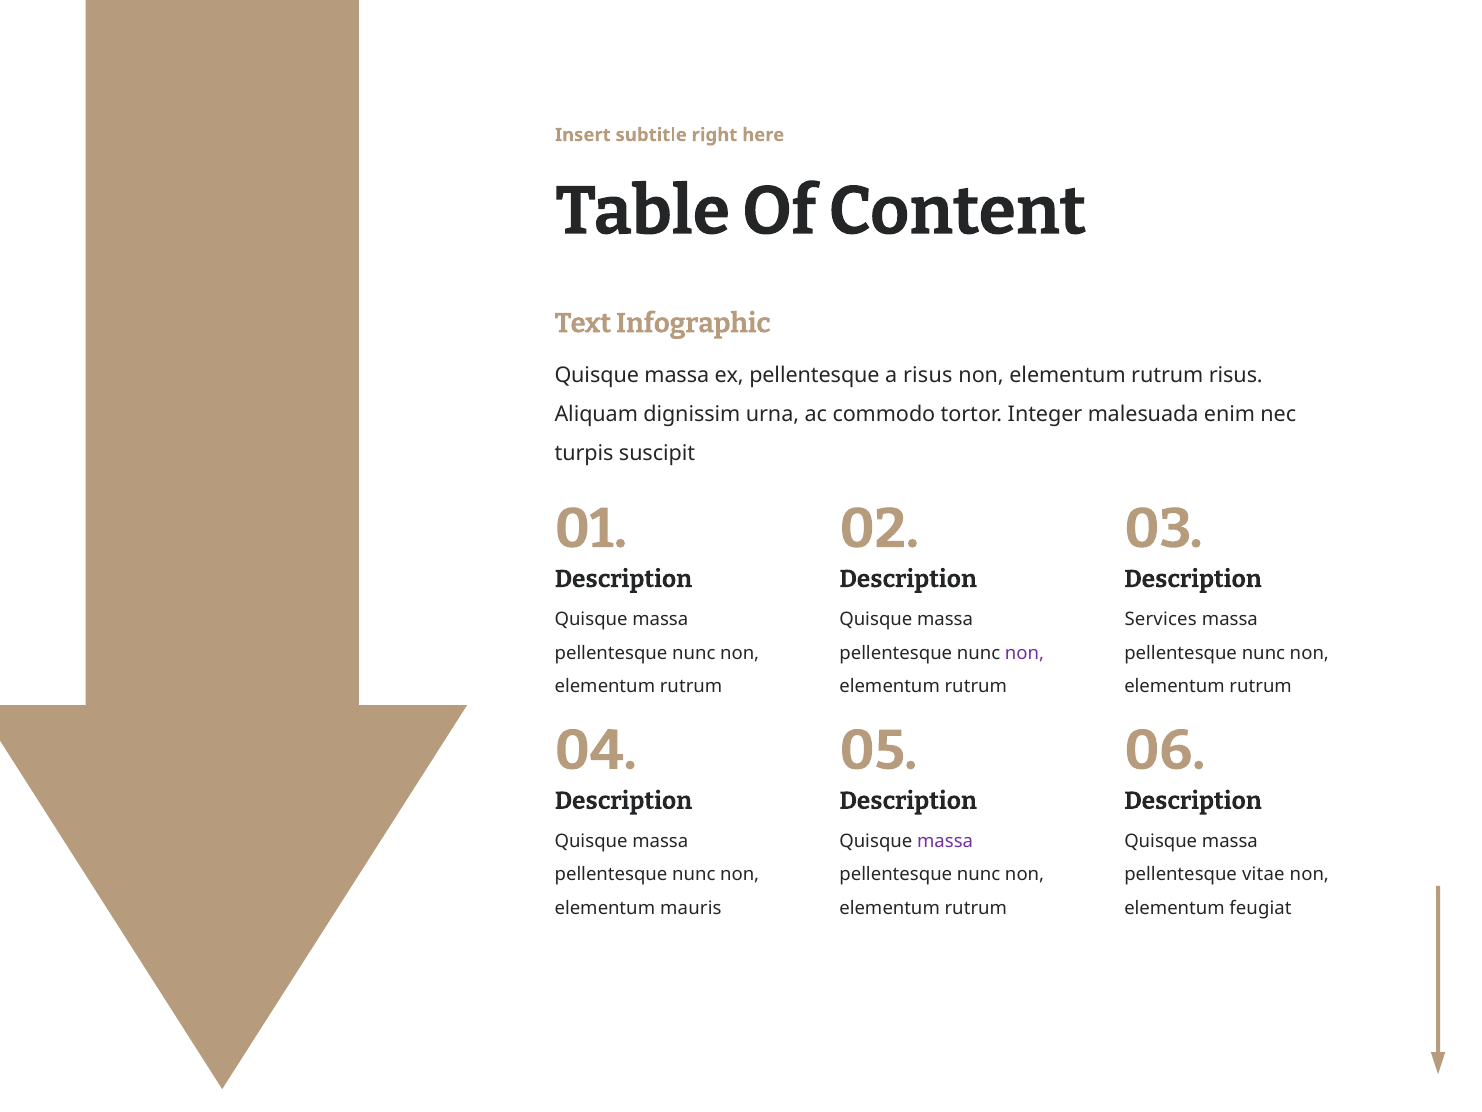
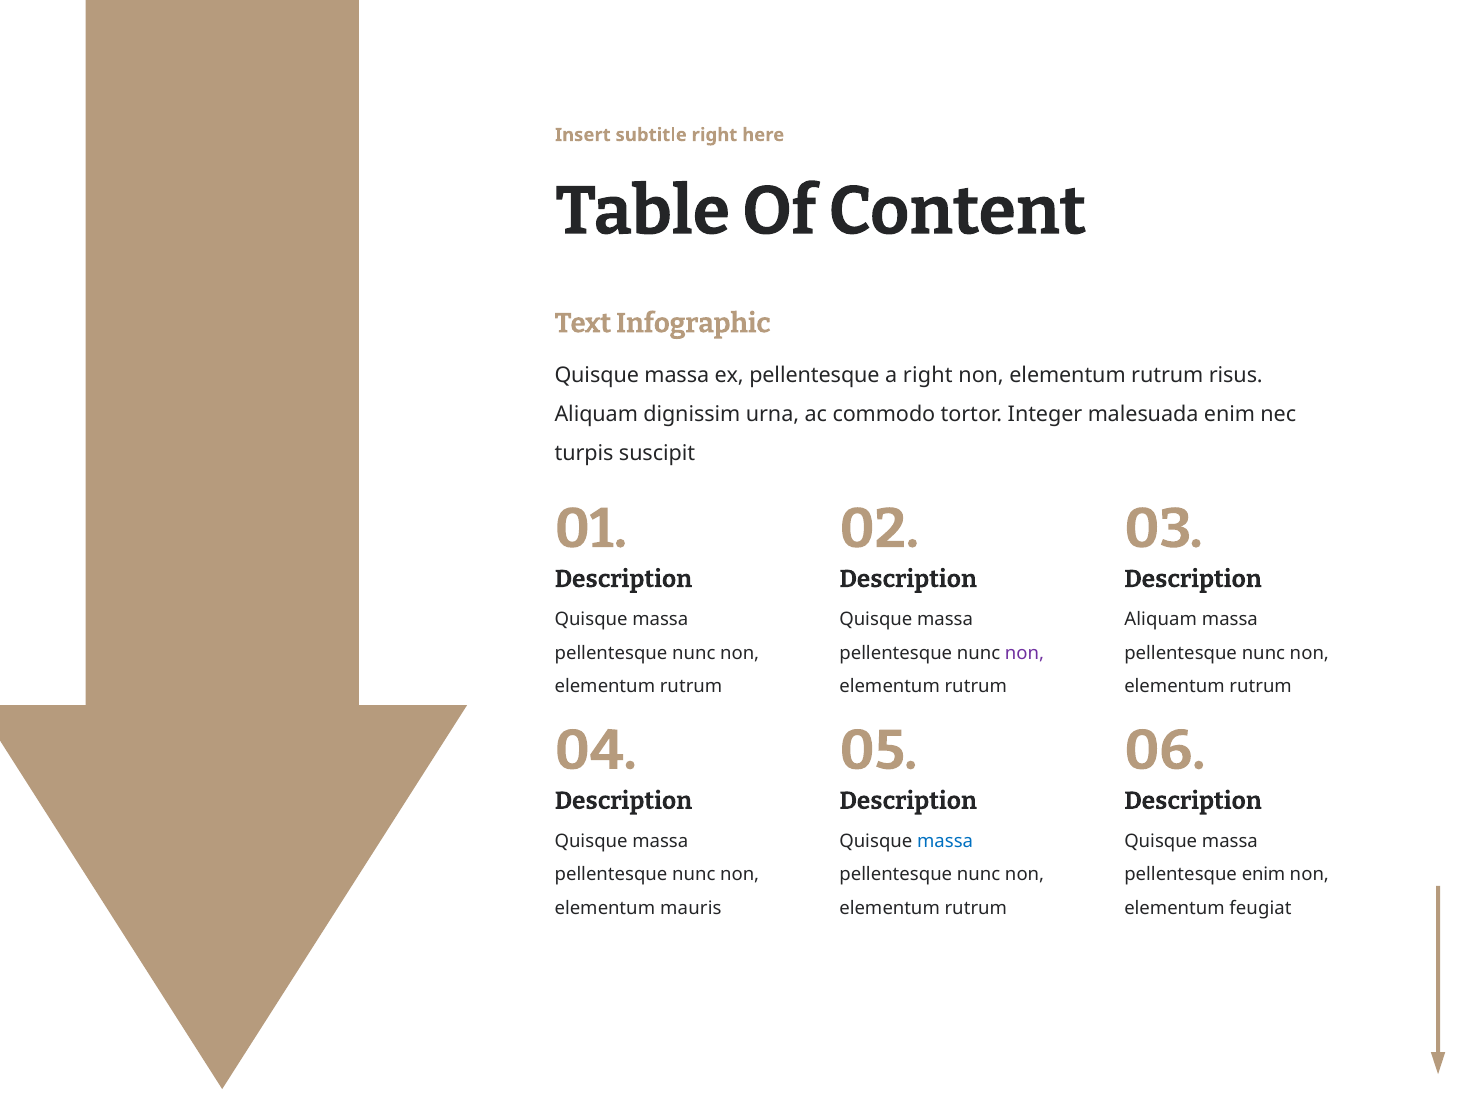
a risus: risus -> right
Services at (1161, 619): Services -> Aliquam
massa at (945, 841) colour: purple -> blue
pellentesque vitae: vitae -> enim
